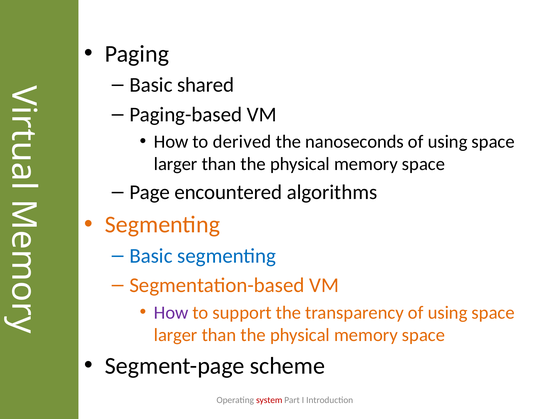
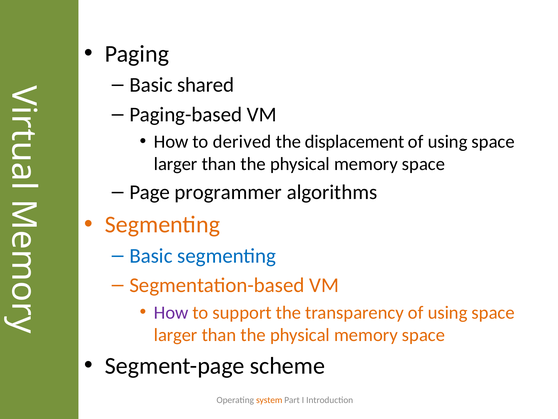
nanoseconds: nanoseconds -> displacement
encountered: encountered -> programmer
system colour: red -> orange
